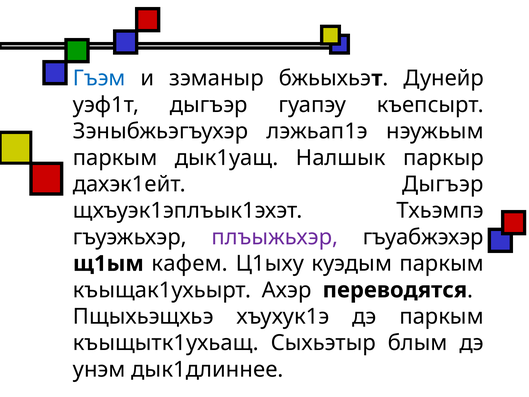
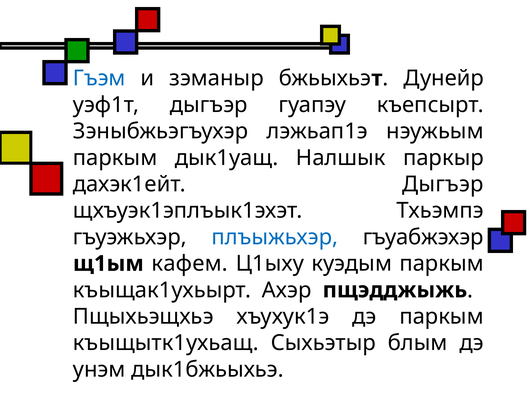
плъыжьхэр colour: purple -> blue
переводятся: переводятся -> пщэдджыжь
дык1длиннее: дык1длиннее -> дык1бжьыхьэ
